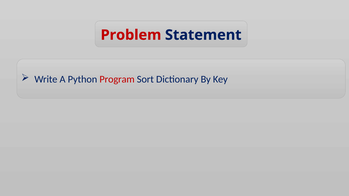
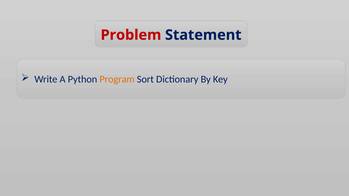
Program colour: red -> orange
